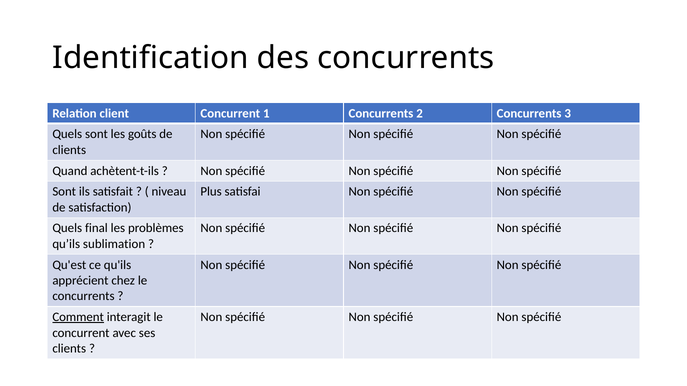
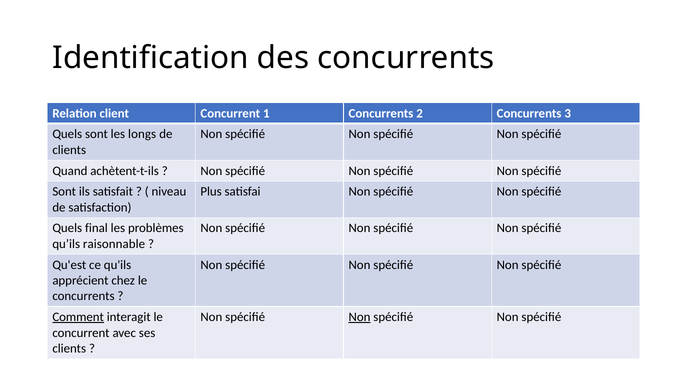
goûts: goûts -> longs
sublimation: sublimation -> raisonnable
Non at (360, 317) underline: none -> present
